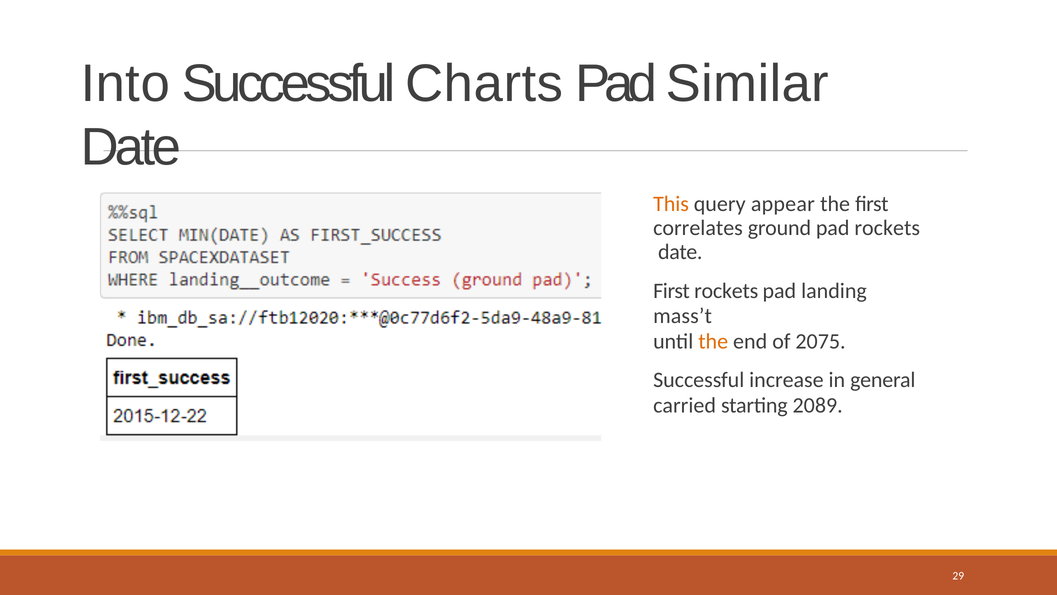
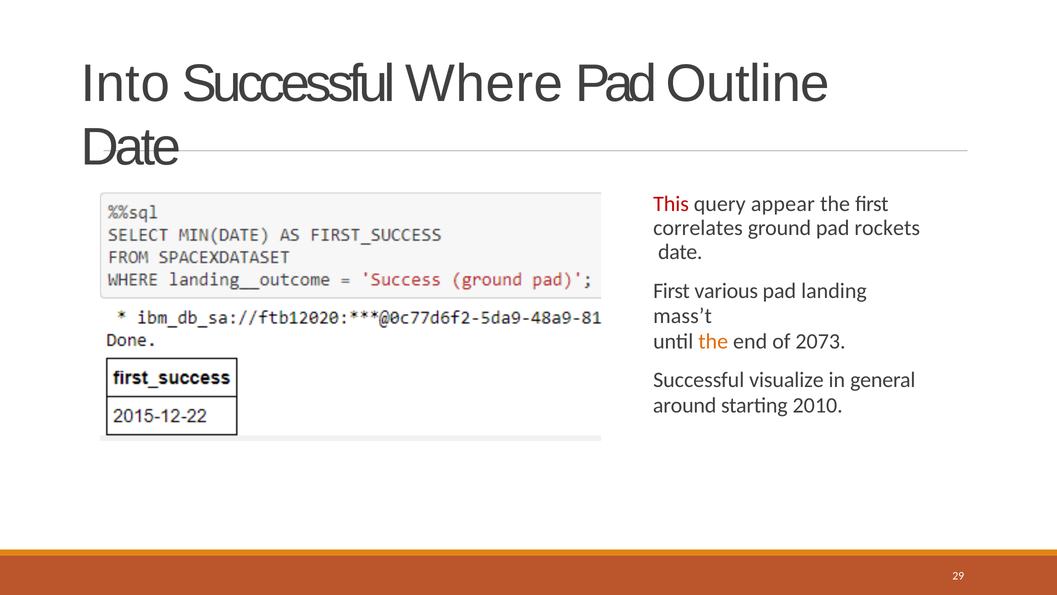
Charts: Charts -> Where
Similar: Similar -> Outline
This colour: orange -> red
First rockets: rockets -> various
2075: 2075 -> 2073
increase: increase -> visualize
carried: carried -> around
2089: 2089 -> 2010
